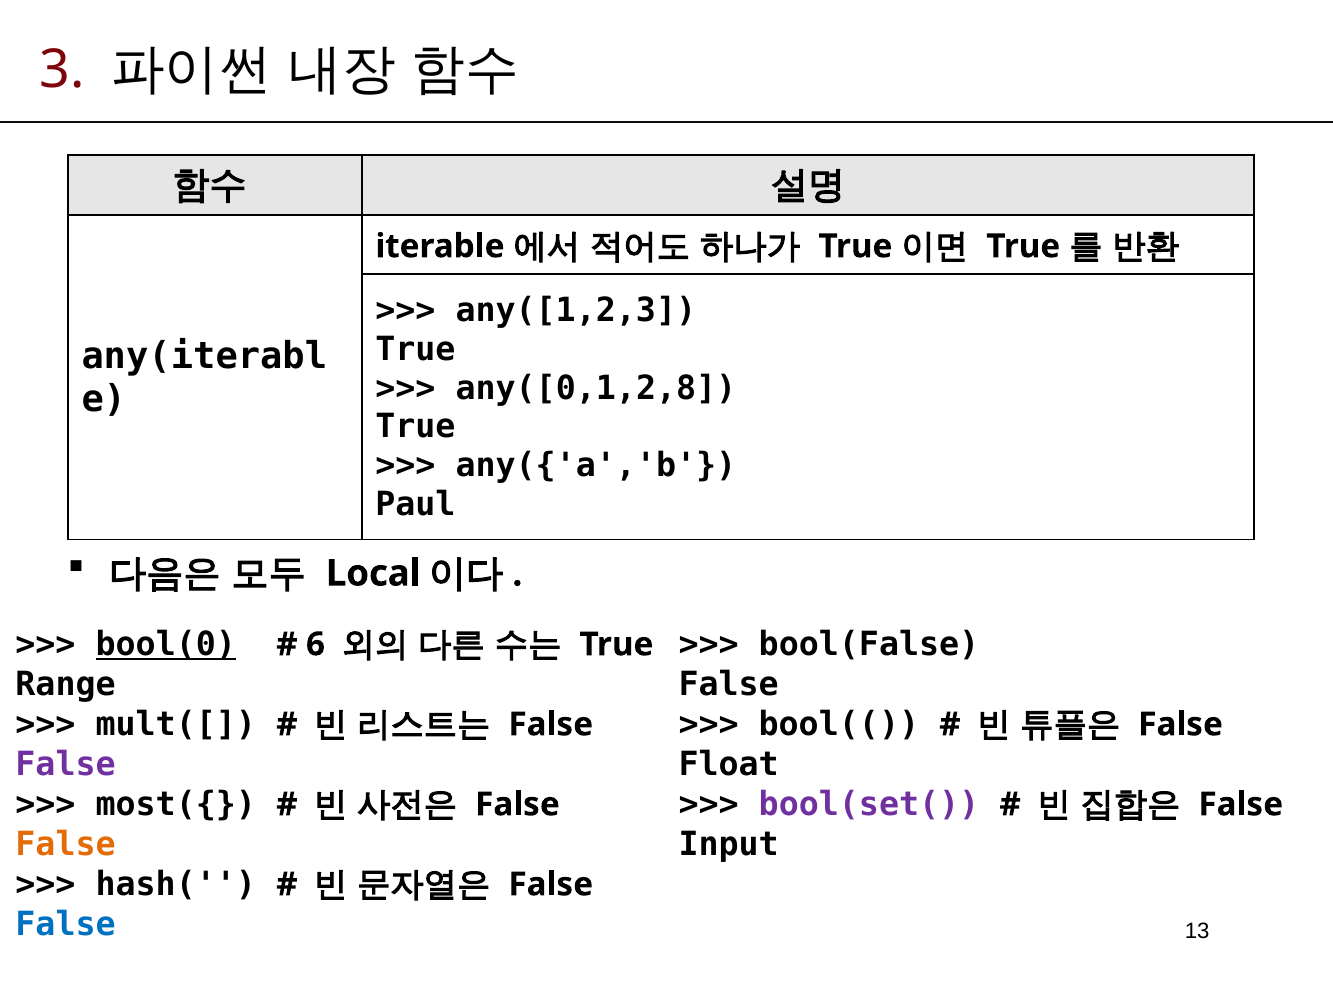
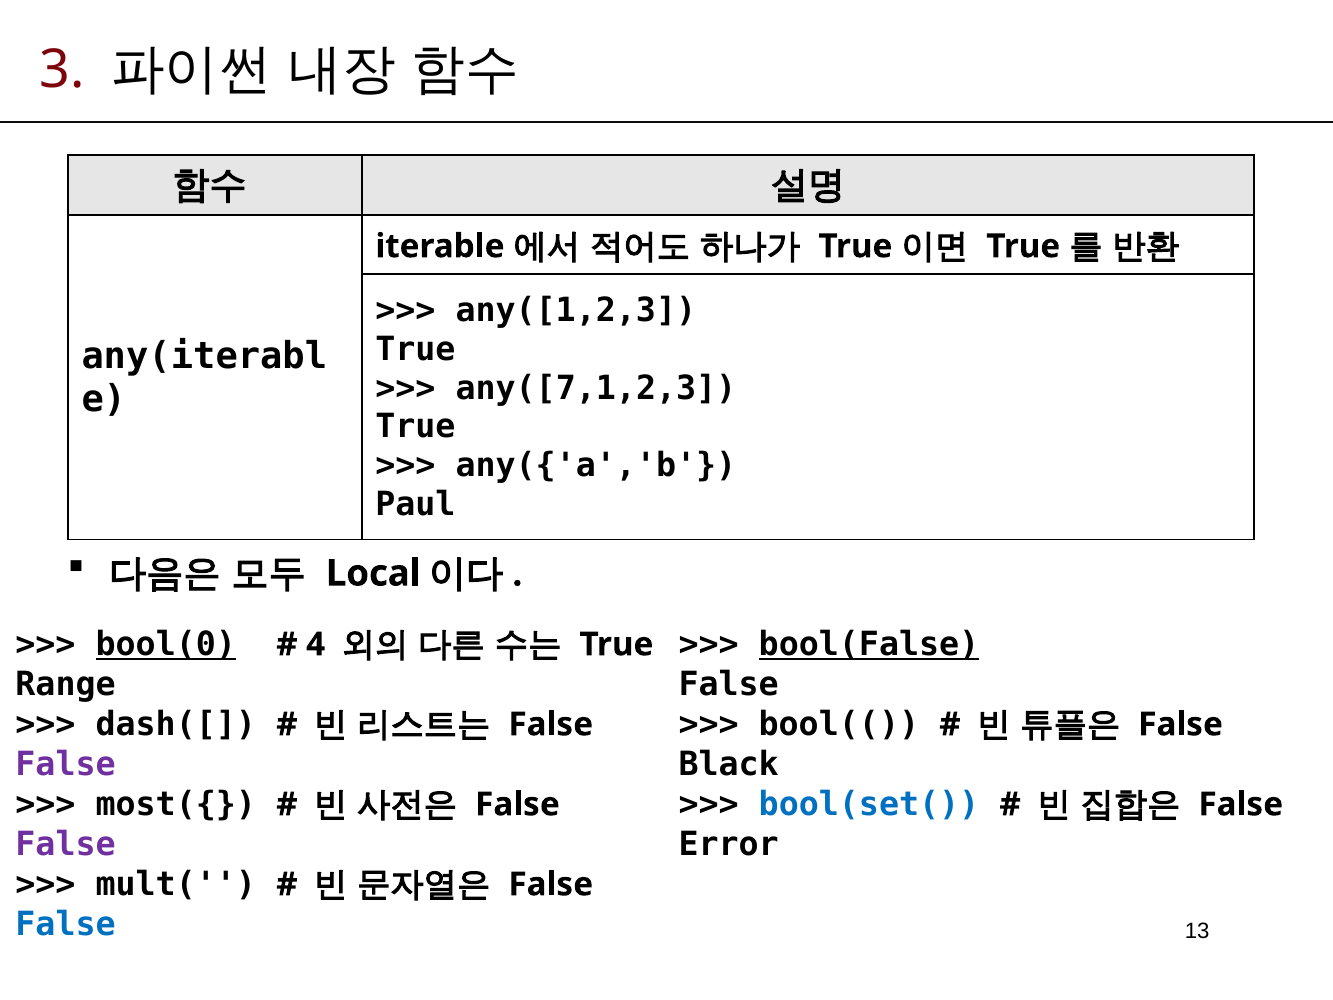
any([0,1,2,8: any([0,1,2,8 -> any([7,1,2,3
6: 6 -> 4
bool(False underline: none -> present
mult([: mult([ -> dash([
Float: Float -> Black
bool(set( colour: purple -> blue
False at (66, 844) colour: orange -> purple
Input: Input -> Error
hash(: hash( -> mult(
